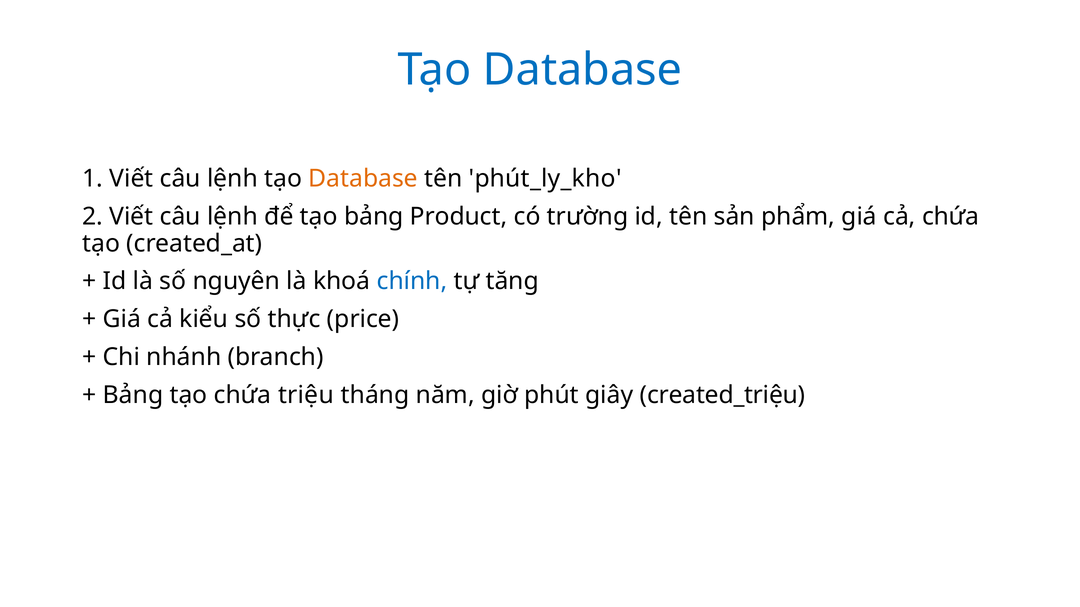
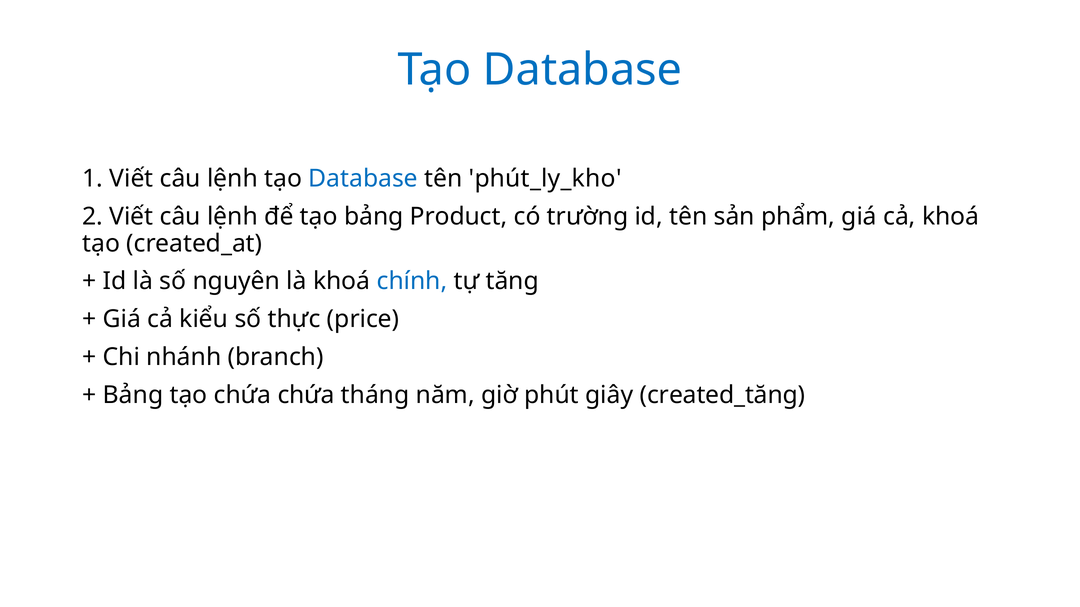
Database at (363, 179) colour: orange -> blue
cả chứa: chứa -> khoá
chứa triệu: triệu -> chứa
created_triệu: created_triệu -> created_tăng
